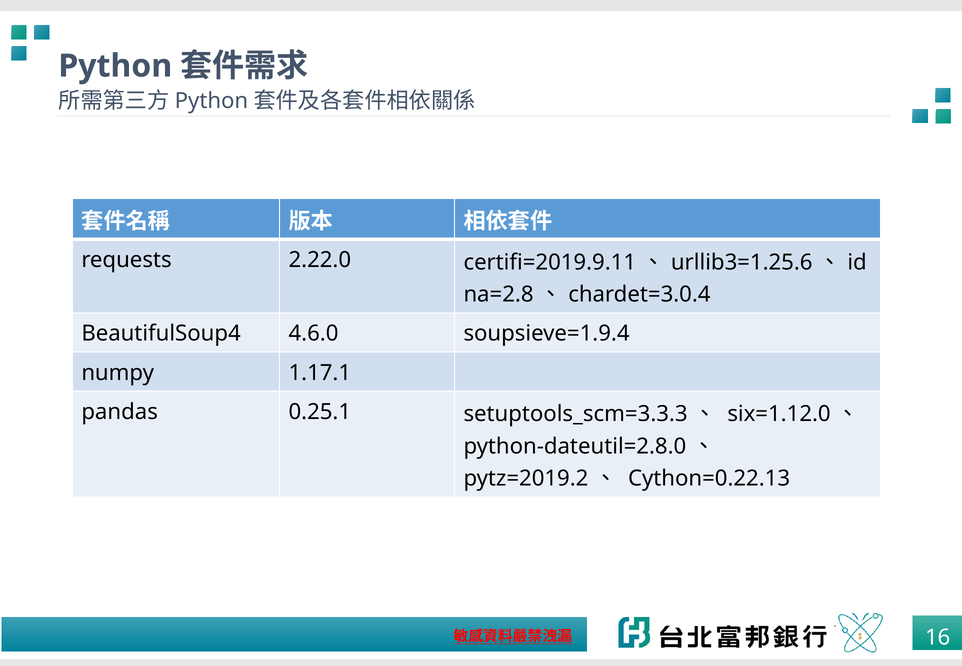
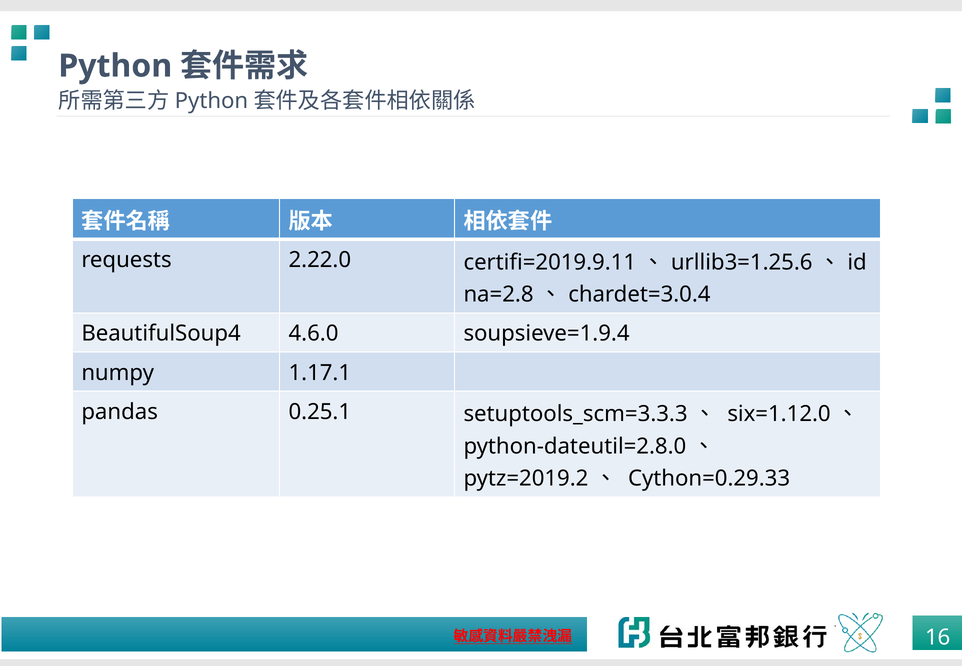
Cython=0.22.13: Cython=0.22.13 -> Cython=0.29.33
